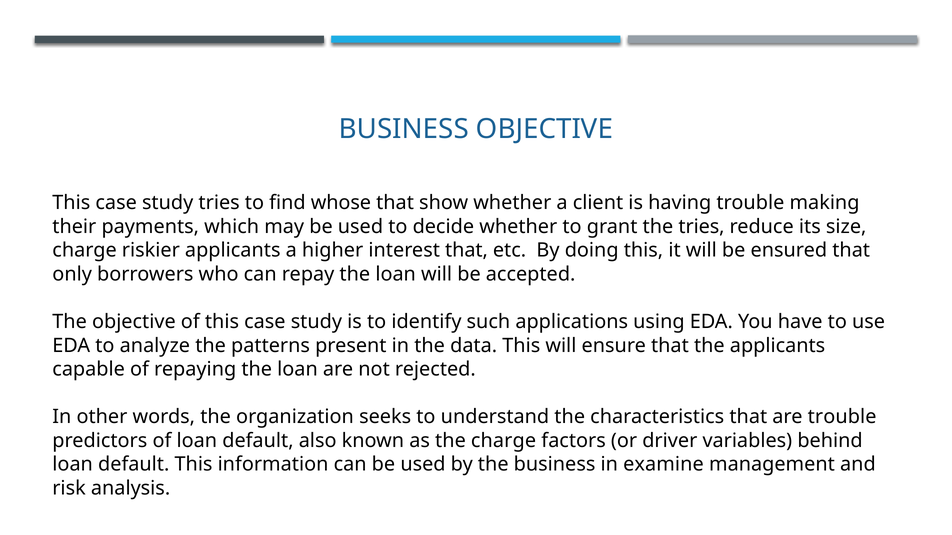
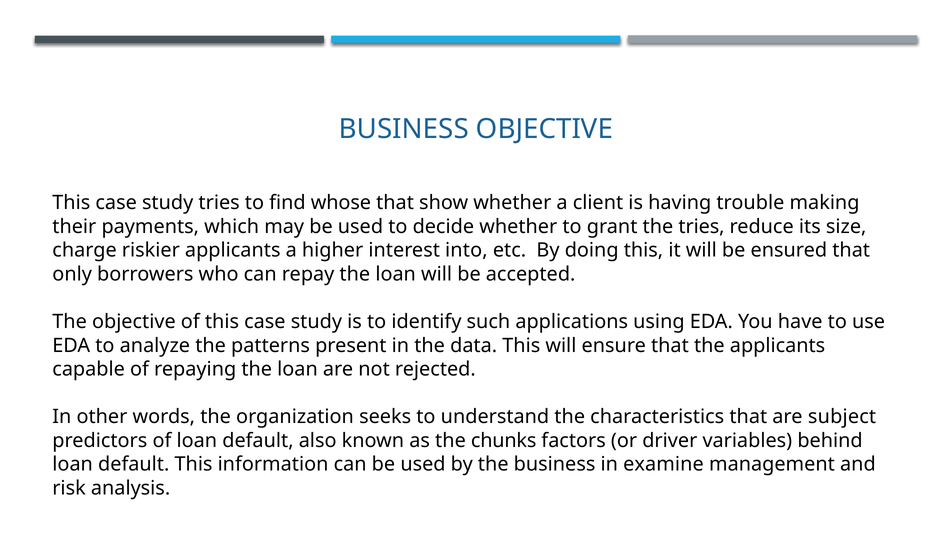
interest that: that -> into
are trouble: trouble -> subject
the charge: charge -> chunks
